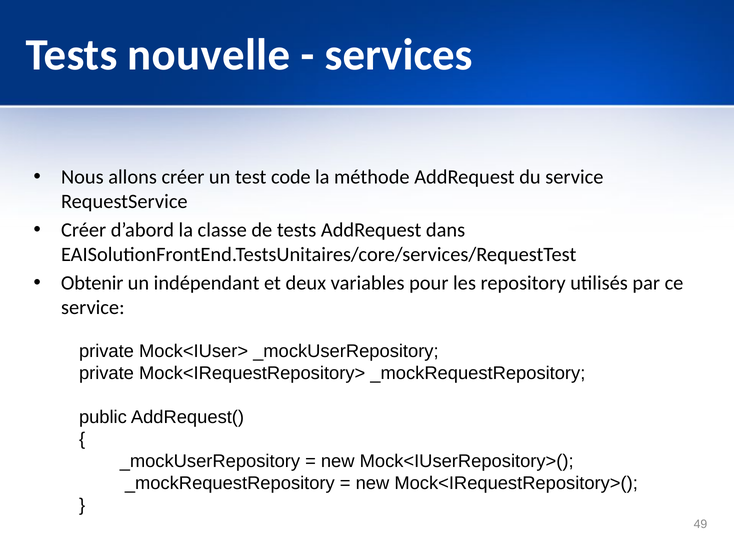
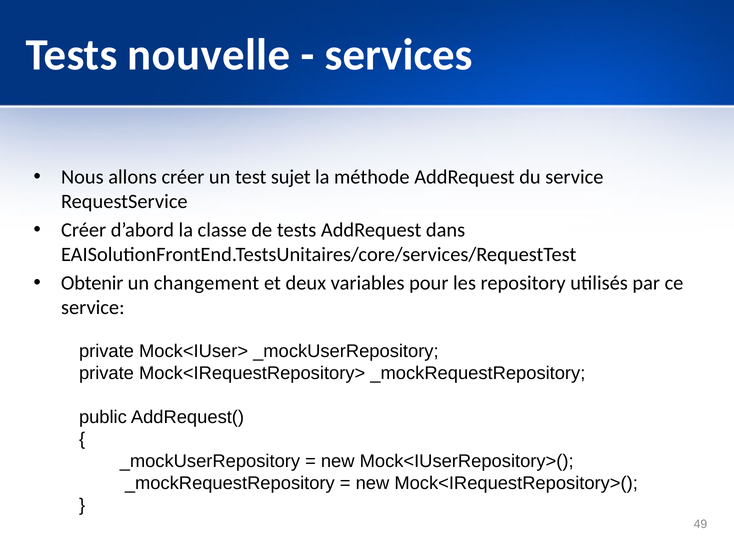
code: code -> sujet
indépendant: indépendant -> changement
